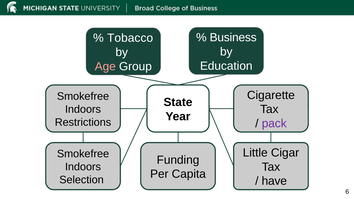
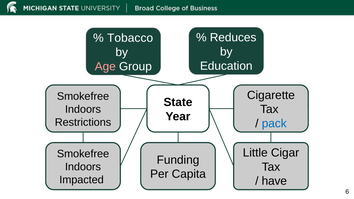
Business: Business -> Reduces
pack colour: purple -> blue
Selection: Selection -> Impacted
